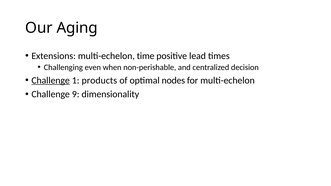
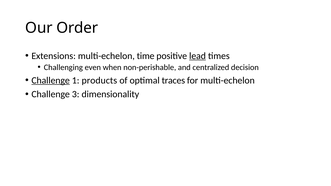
Aging: Aging -> Order
lead underline: none -> present
nodes: nodes -> traces
9: 9 -> 3
